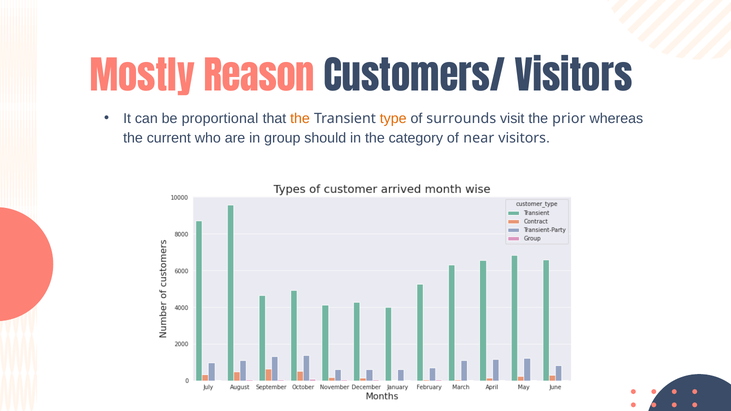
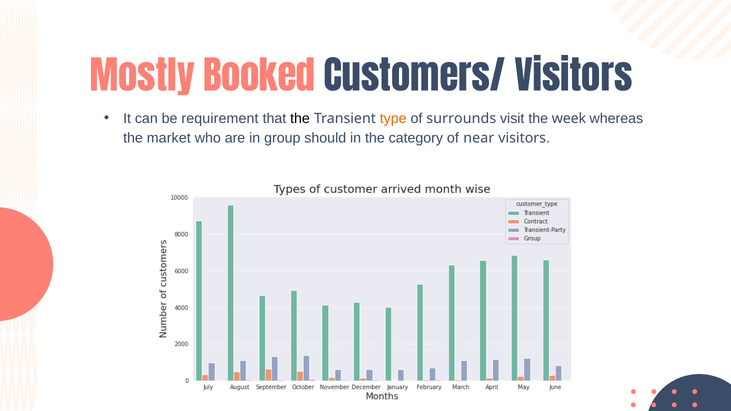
Reason: Reason -> Booked
proportional: proportional -> requirement
the at (300, 118) colour: orange -> black
prior: prior -> week
current: current -> market
